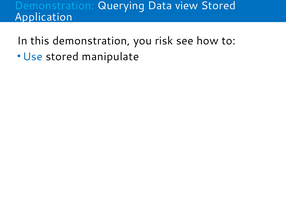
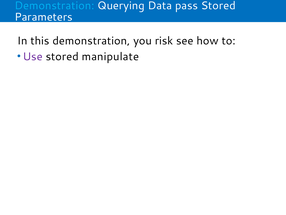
view: view -> pass
Application: Application -> Parameters
Use colour: blue -> purple
